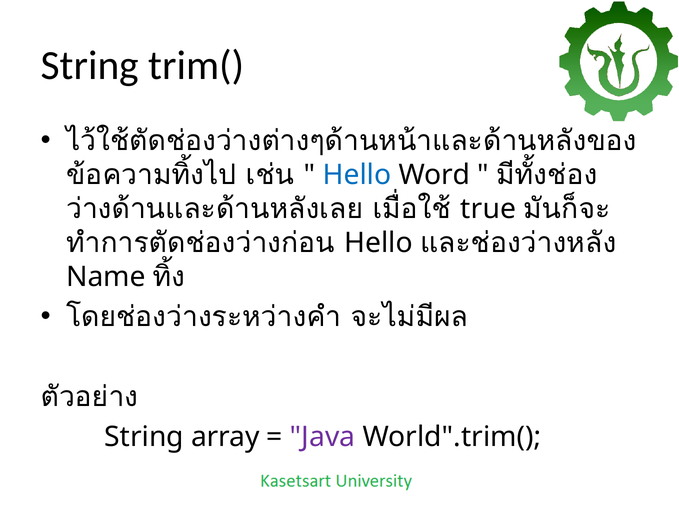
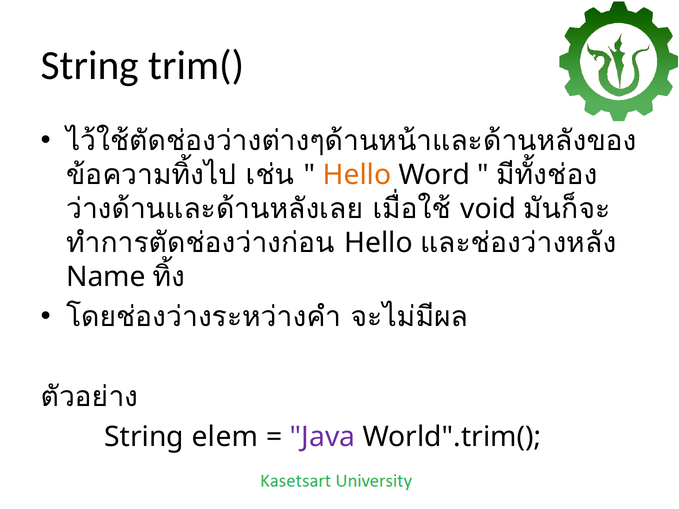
Hello at (357, 175) colour: blue -> orange
true: true -> void
array: array -> elem
